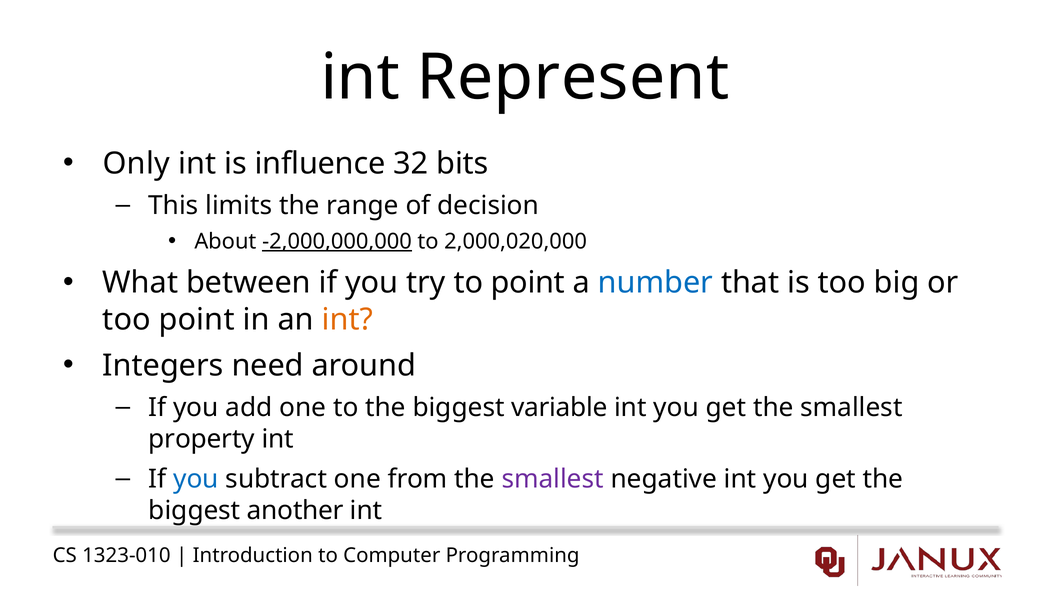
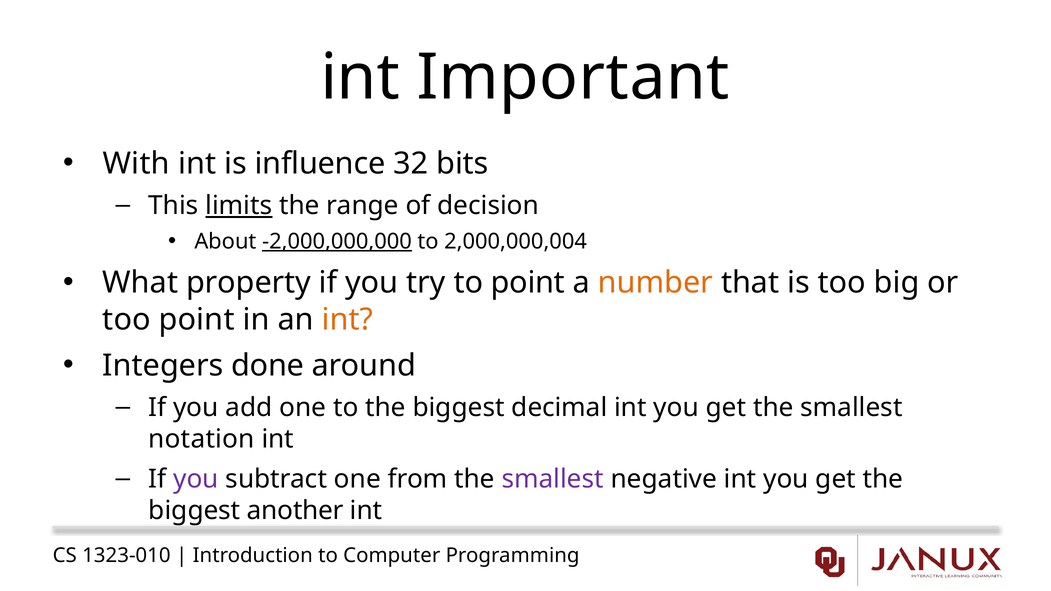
Represent: Represent -> Important
Only: Only -> With
limits underline: none -> present
2,000,020,000: 2,000,020,000 -> 2,000,000,004
between: between -> property
number colour: blue -> orange
need: need -> done
variable: variable -> decimal
property: property -> notation
you at (196, 479) colour: blue -> purple
